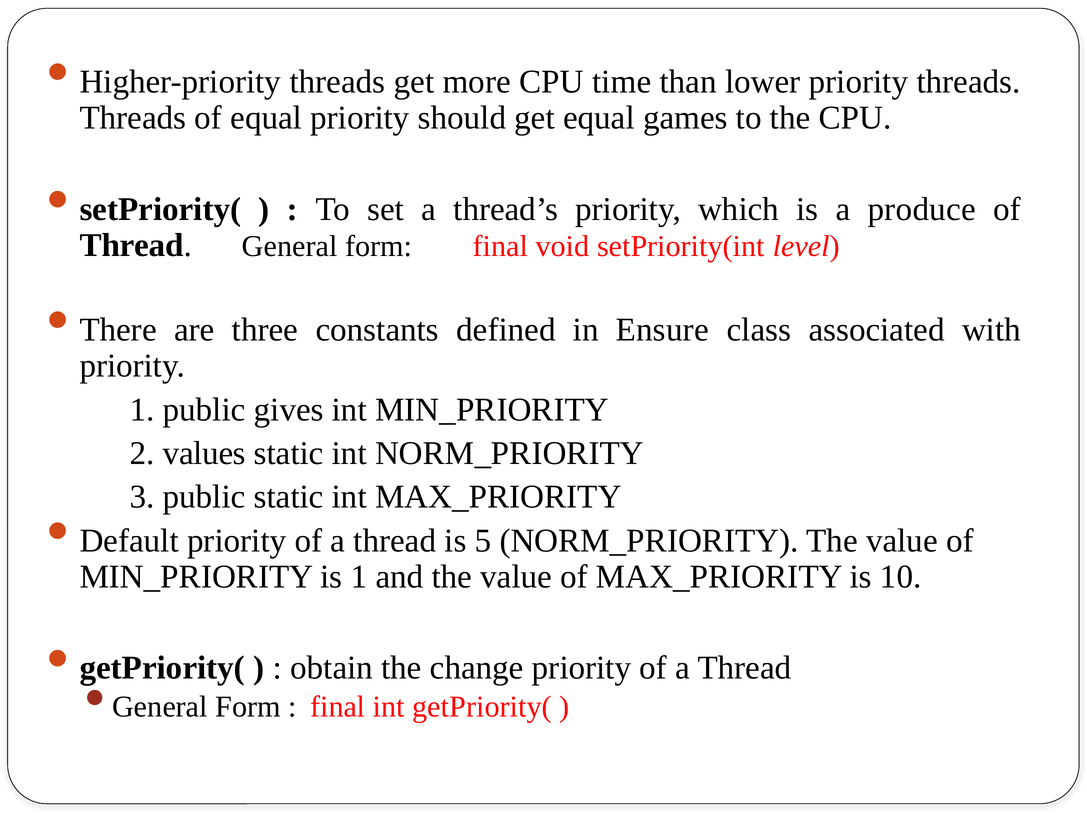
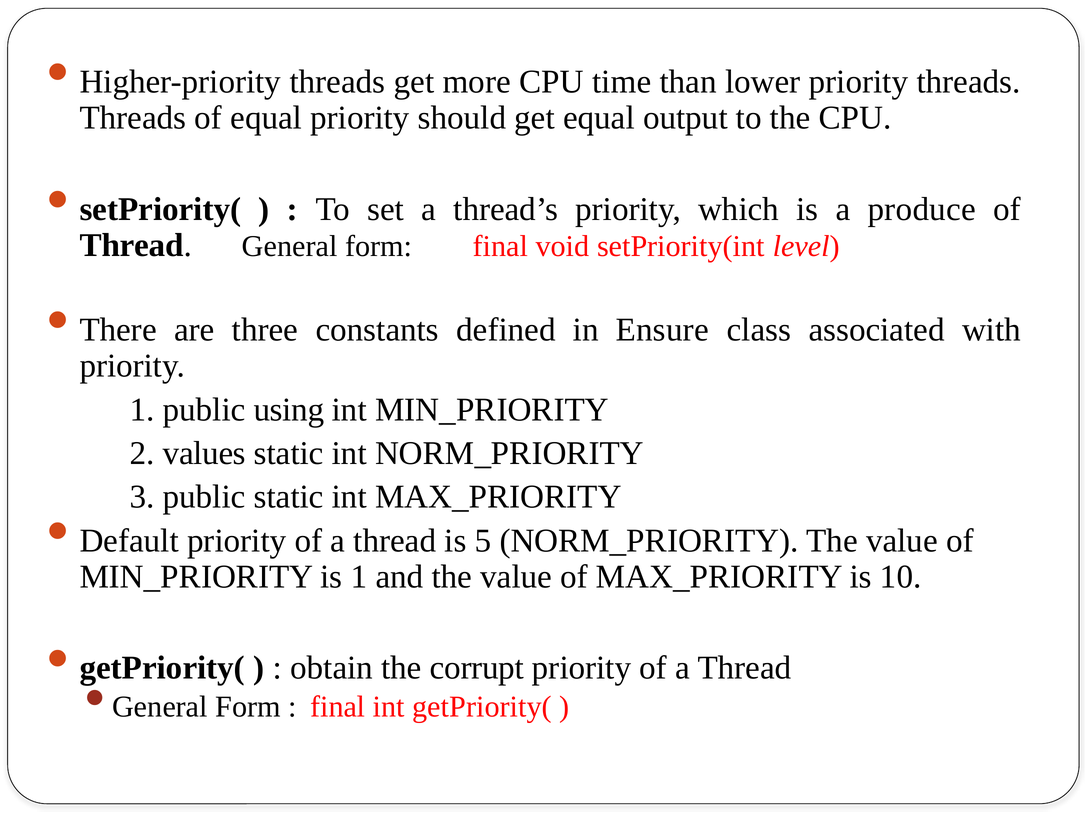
games: games -> output
gives: gives -> using
change: change -> corrupt
